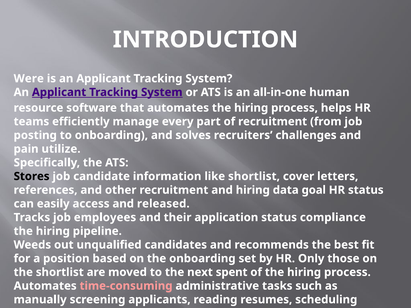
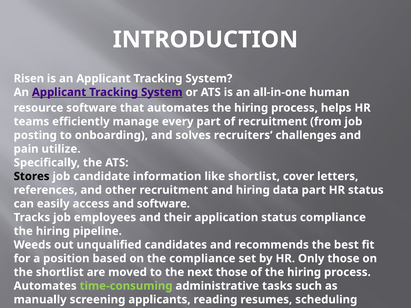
Were: Were -> Risen
data goal: goal -> part
and released: released -> software
the onboarding: onboarding -> compliance
next spent: spent -> those
time-consuming colour: pink -> light green
